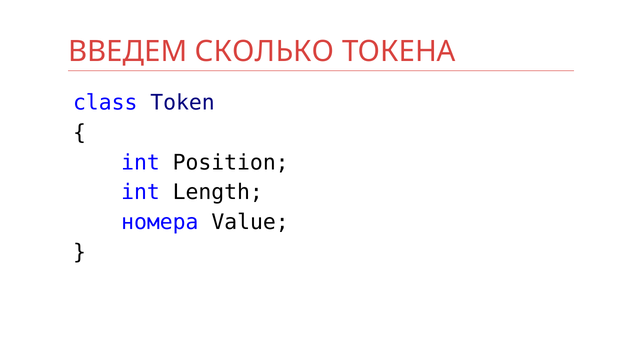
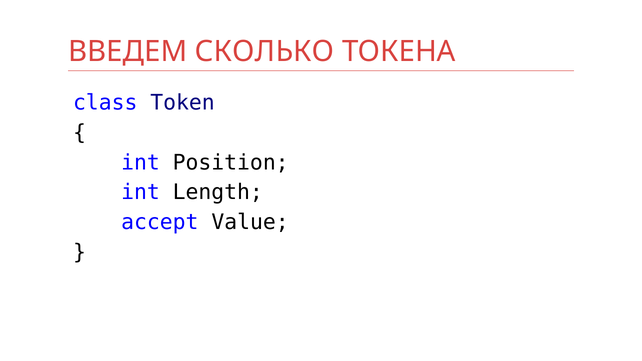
номера: номера -> accept
